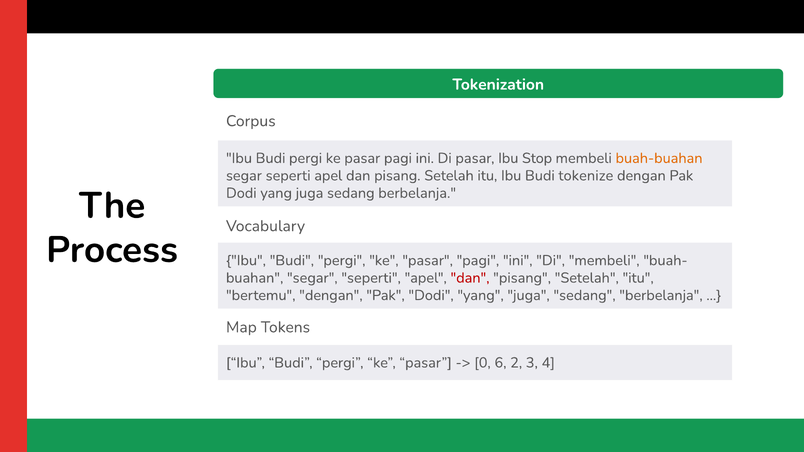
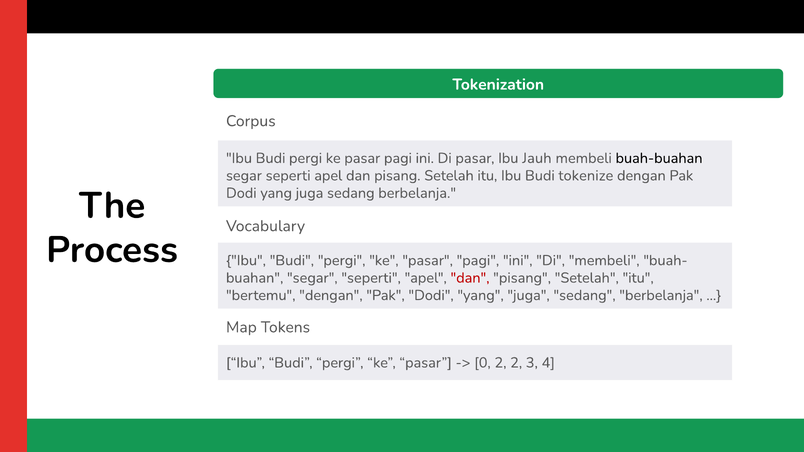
Stop: Stop -> Jauh
buah-buahan colour: orange -> black
0 6: 6 -> 2
